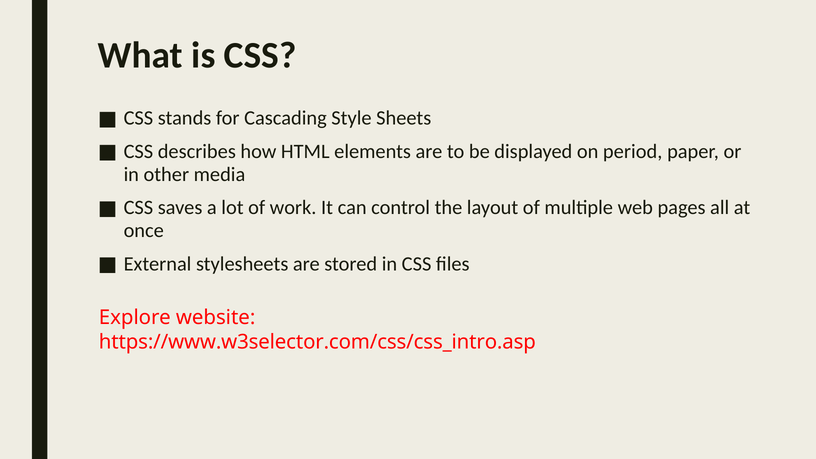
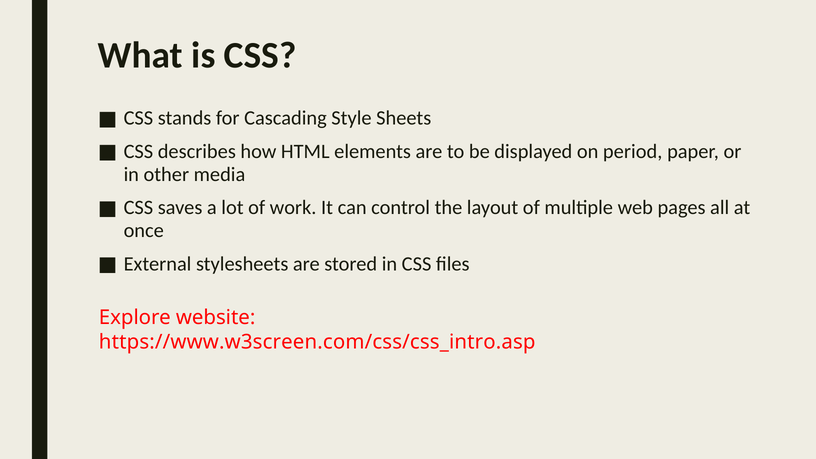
https://www.w3selector.com/css/css_intro.asp: https://www.w3selector.com/css/css_intro.asp -> https://www.w3screen.com/css/css_intro.asp
